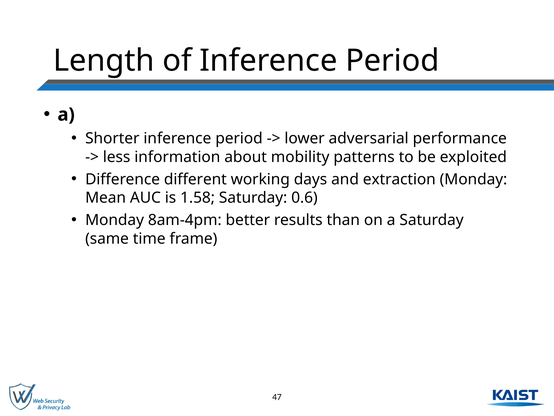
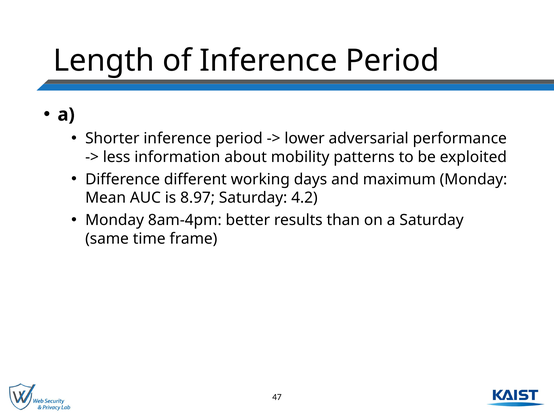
extraction: extraction -> maximum
1.58: 1.58 -> 8.97
0.6: 0.6 -> 4.2
